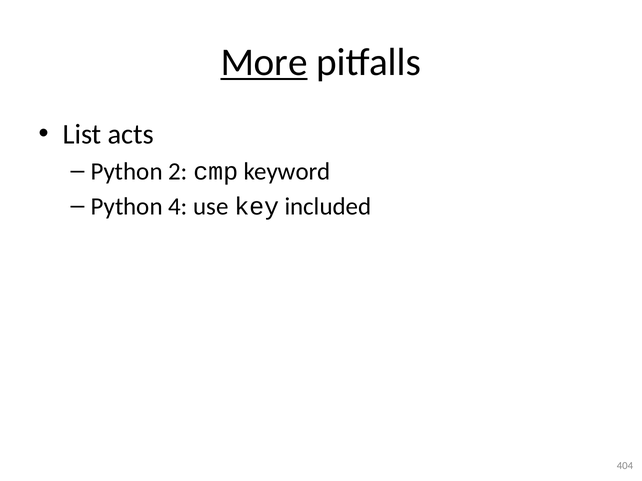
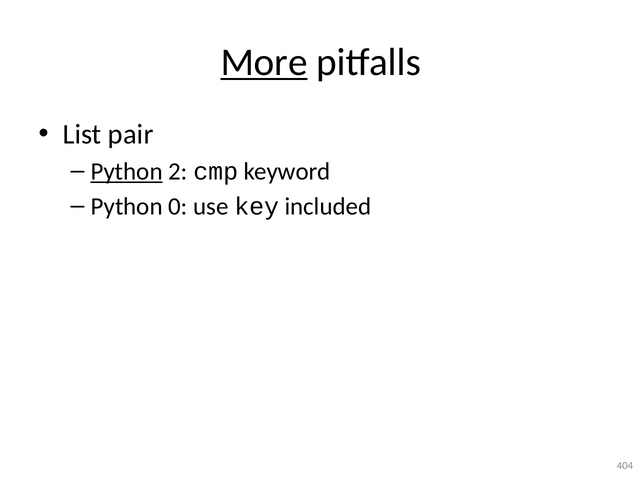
acts: acts -> pair
Python at (127, 172) underline: none -> present
4: 4 -> 0
